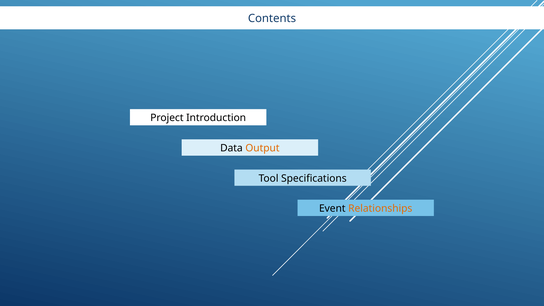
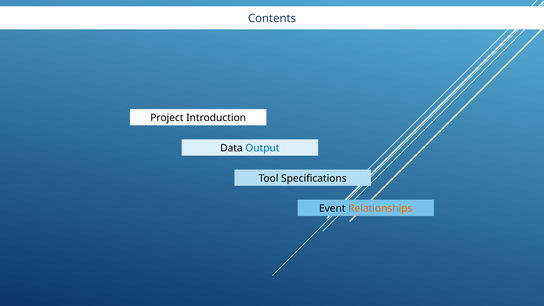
Output colour: orange -> blue
